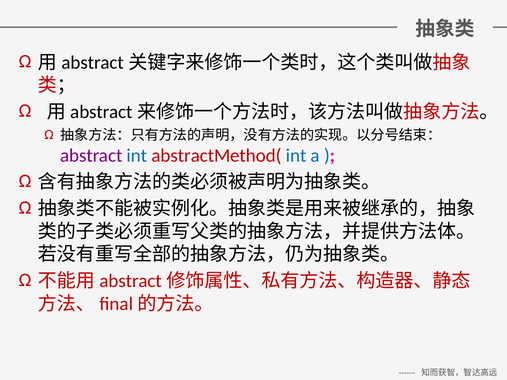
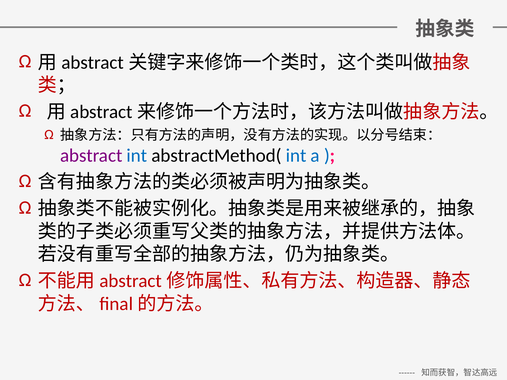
abstractMethod( colour: red -> black
